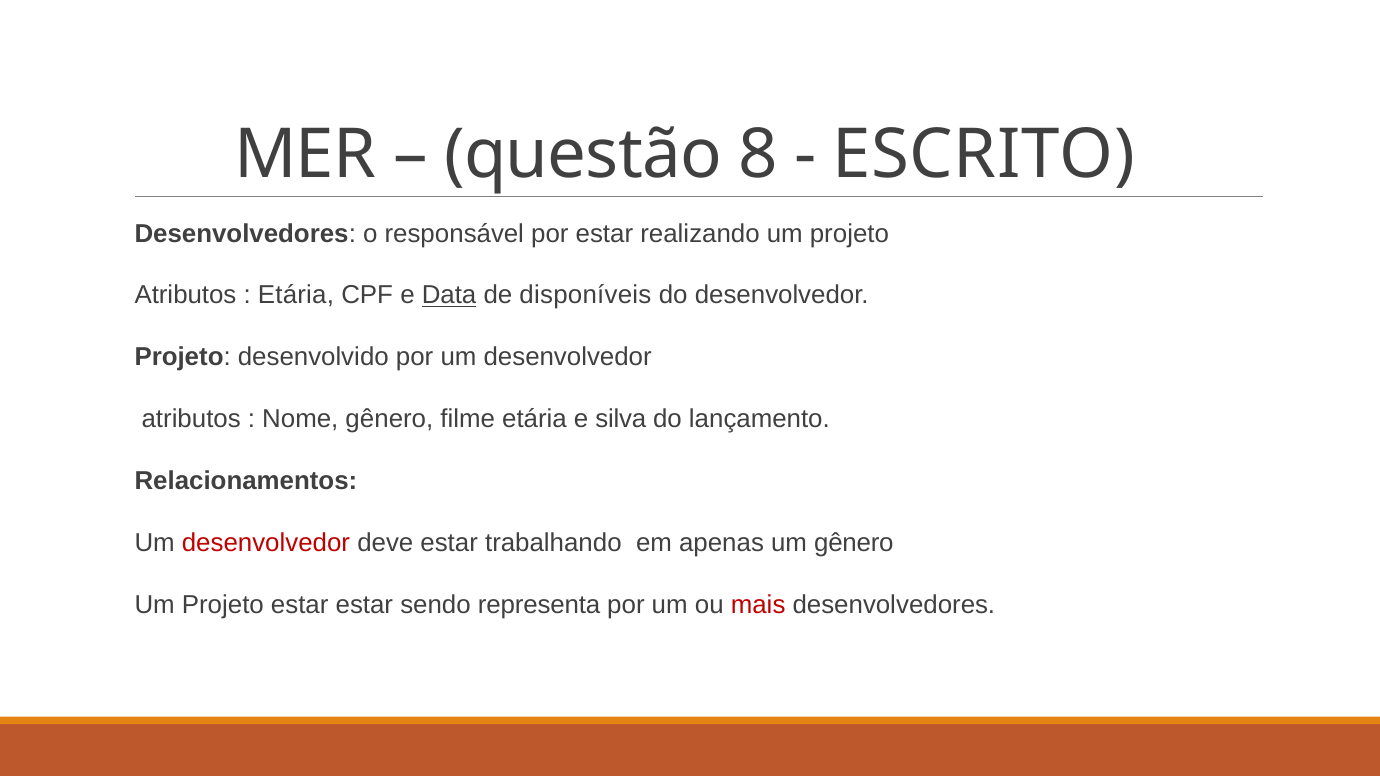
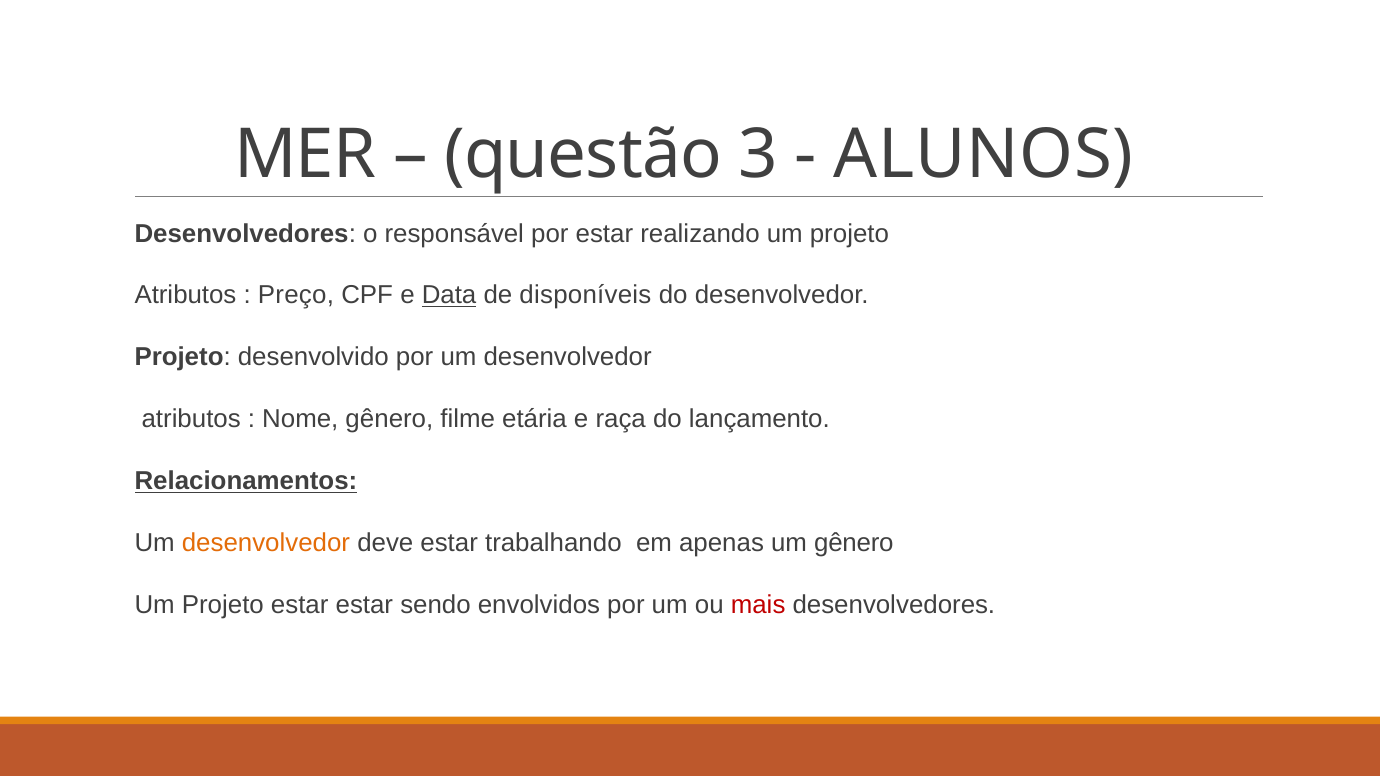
8: 8 -> 3
ESCRITO: ESCRITO -> ALUNOS
Etária at (296, 296): Etária -> Preço
silva: silva -> raça
Relacionamentos underline: none -> present
desenvolvedor at (266, 543) colour: red -> orange
representa: representa -> envolvidos
